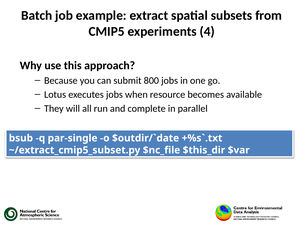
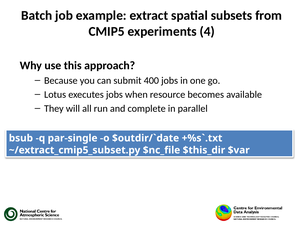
800: 800 -> 400
